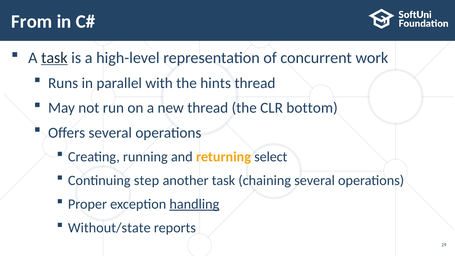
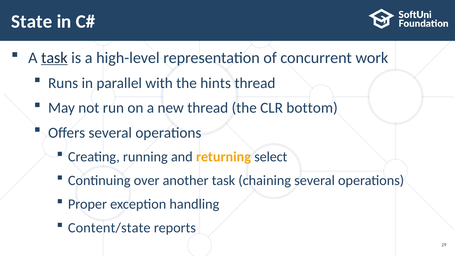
From: From -> State
step: step -> over
handling underline: present -> none
Without/state: Without/state -> Content/state
